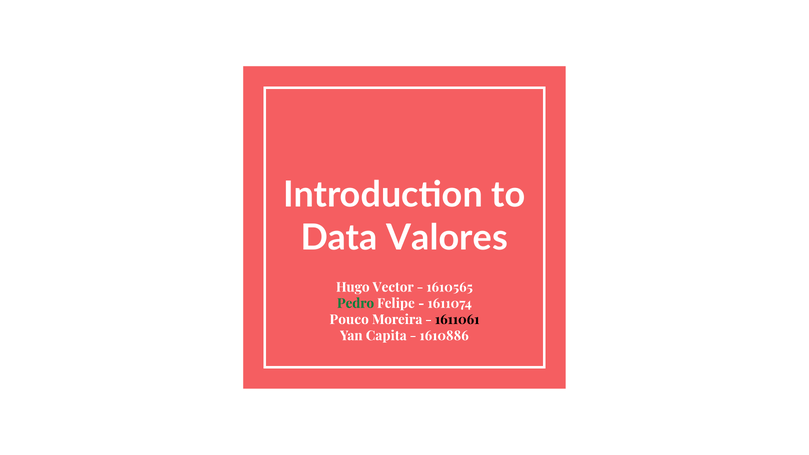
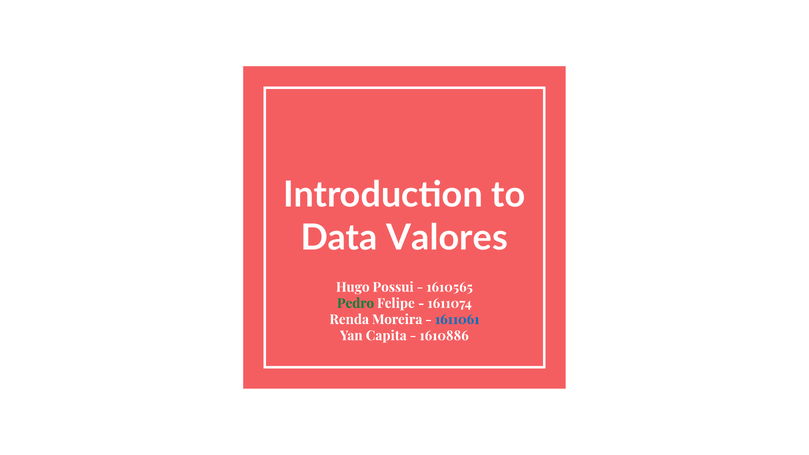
Vector: Vector -> Possui
Pouco: Pouco -> Renda
1611061 colour: black -> blue
